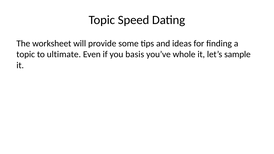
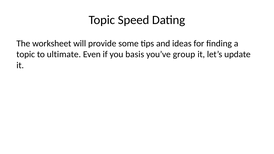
whole: whole -> group
sample: sample -> update
